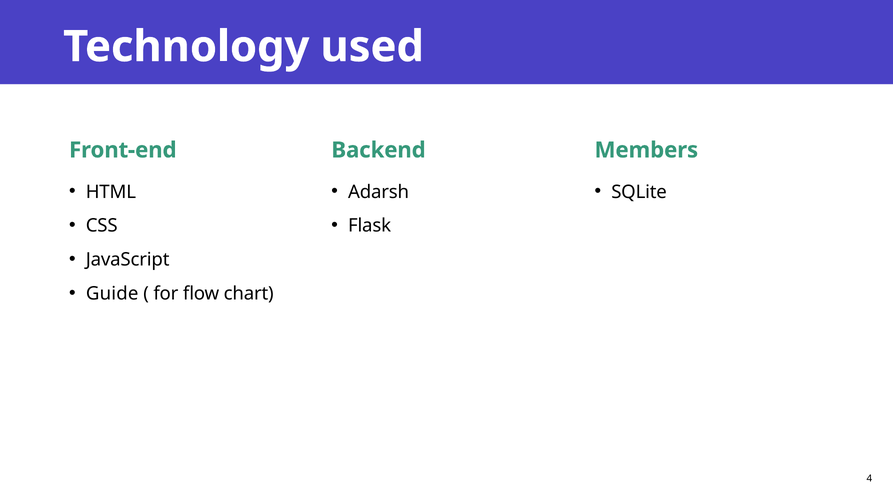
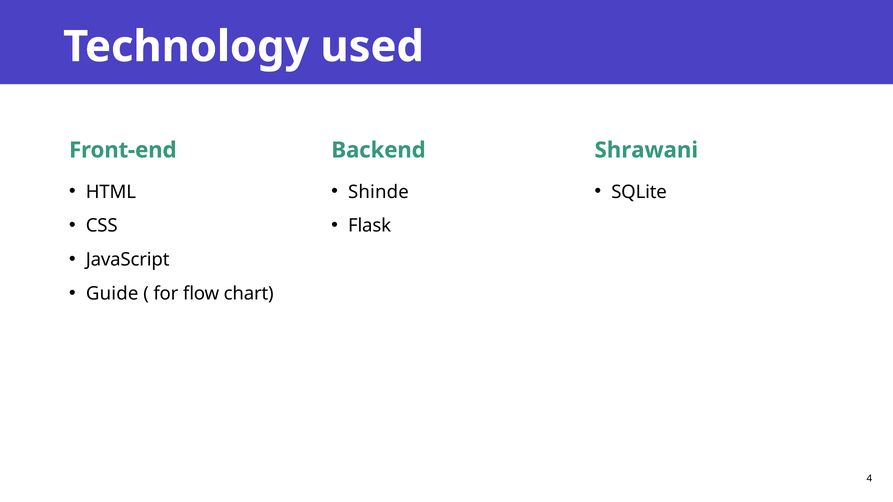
Members: Members -> Shrawani
Adarsh: Adarsh -> Shinde
